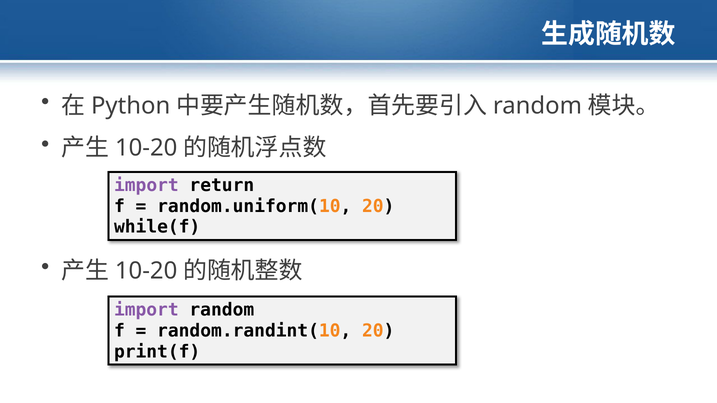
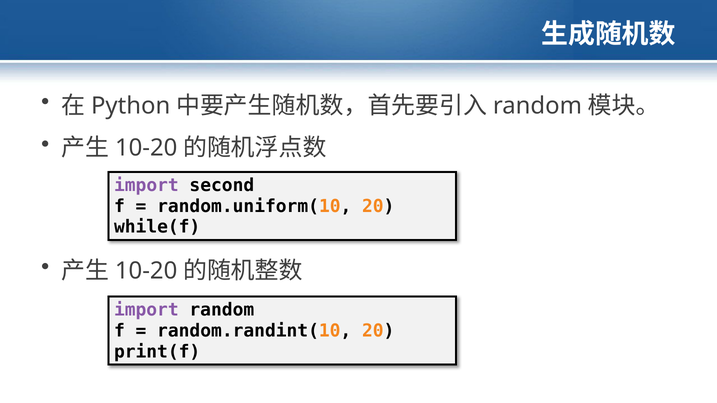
return: return -> second
